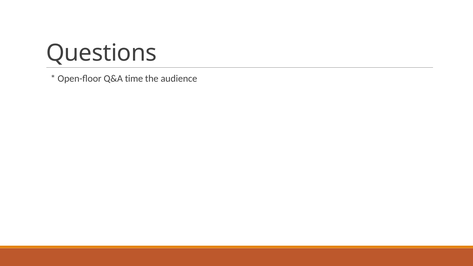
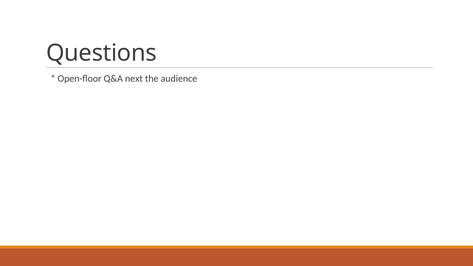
time: time -> next
